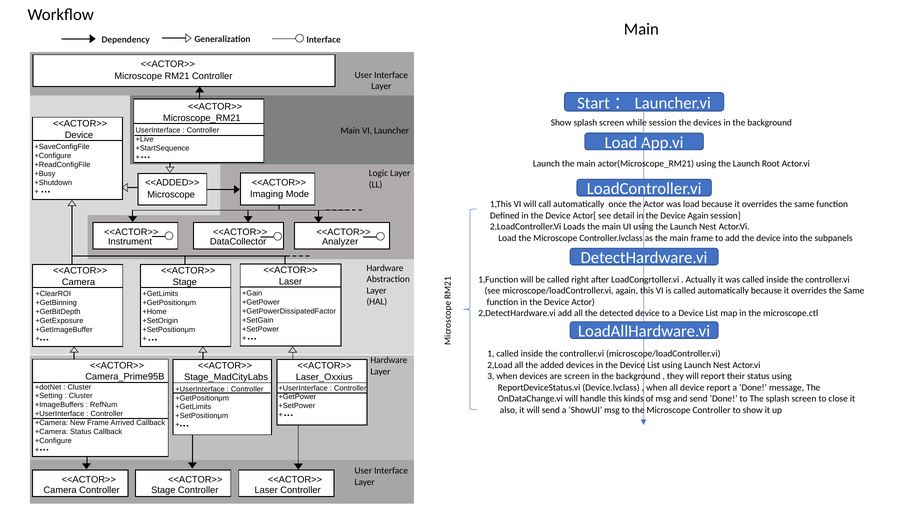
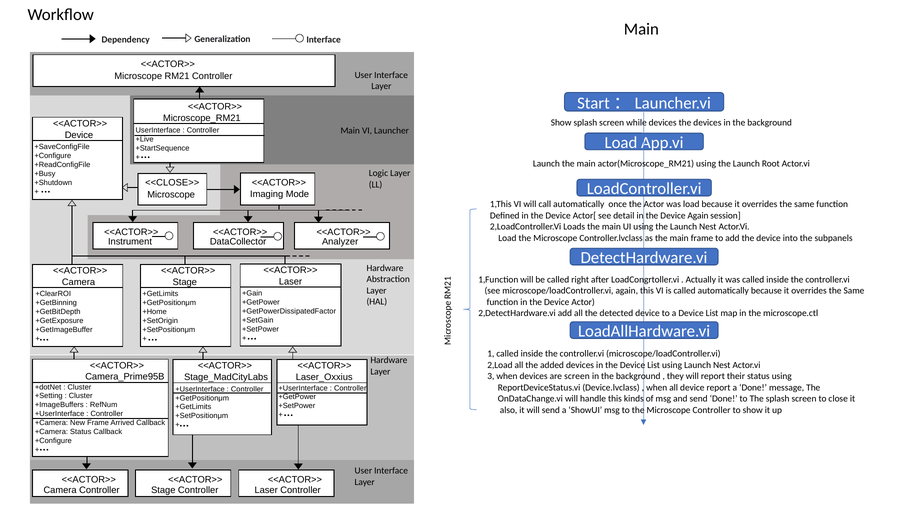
while session: session -> devices
<<ADDED>>: <<ADDED>> -> <<CLOSE>>
